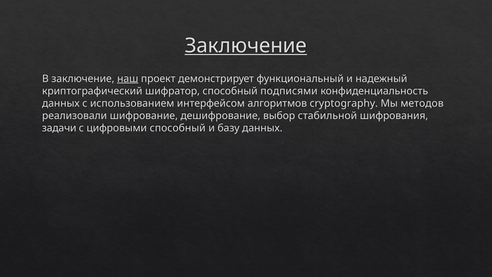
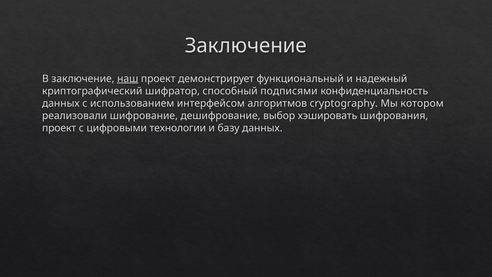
Заключение at (246, 46) underline: present -> none
методов: методов -> котором
стабильной: стабильной -> хэшировать
задачи at (59, 128): задачи -> проект
цифровыми способный: способный -> технологии
